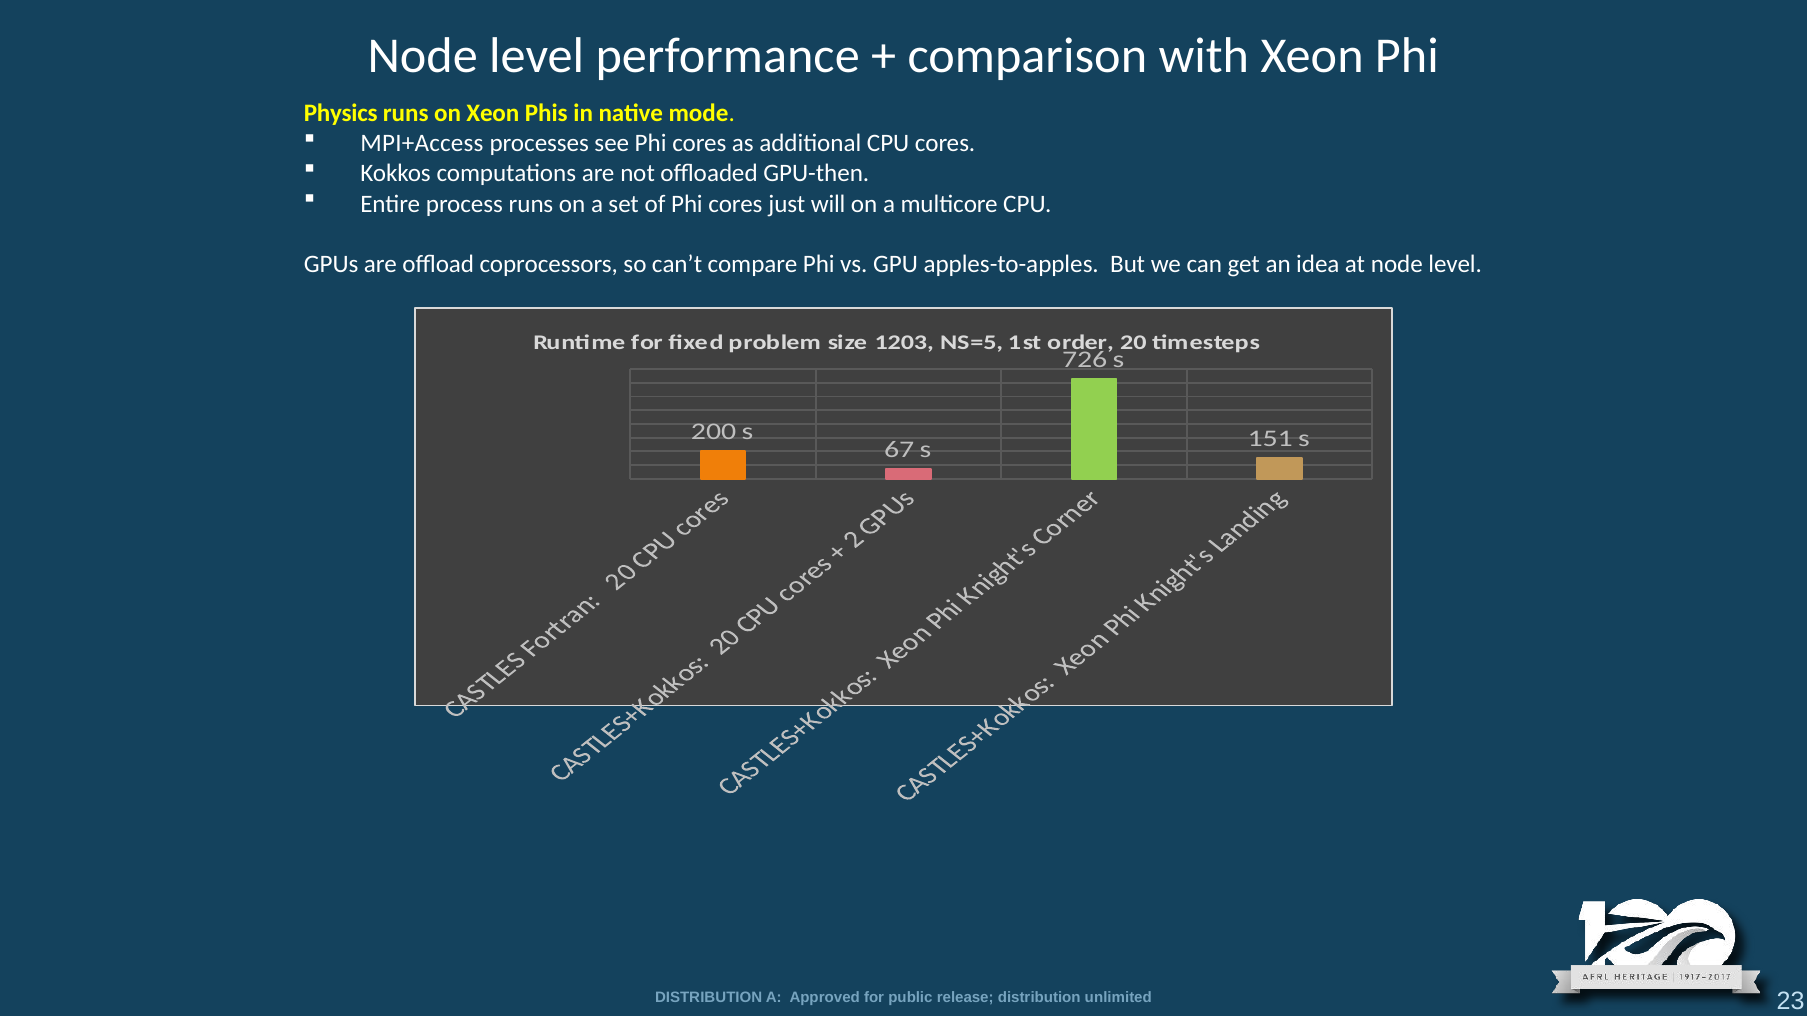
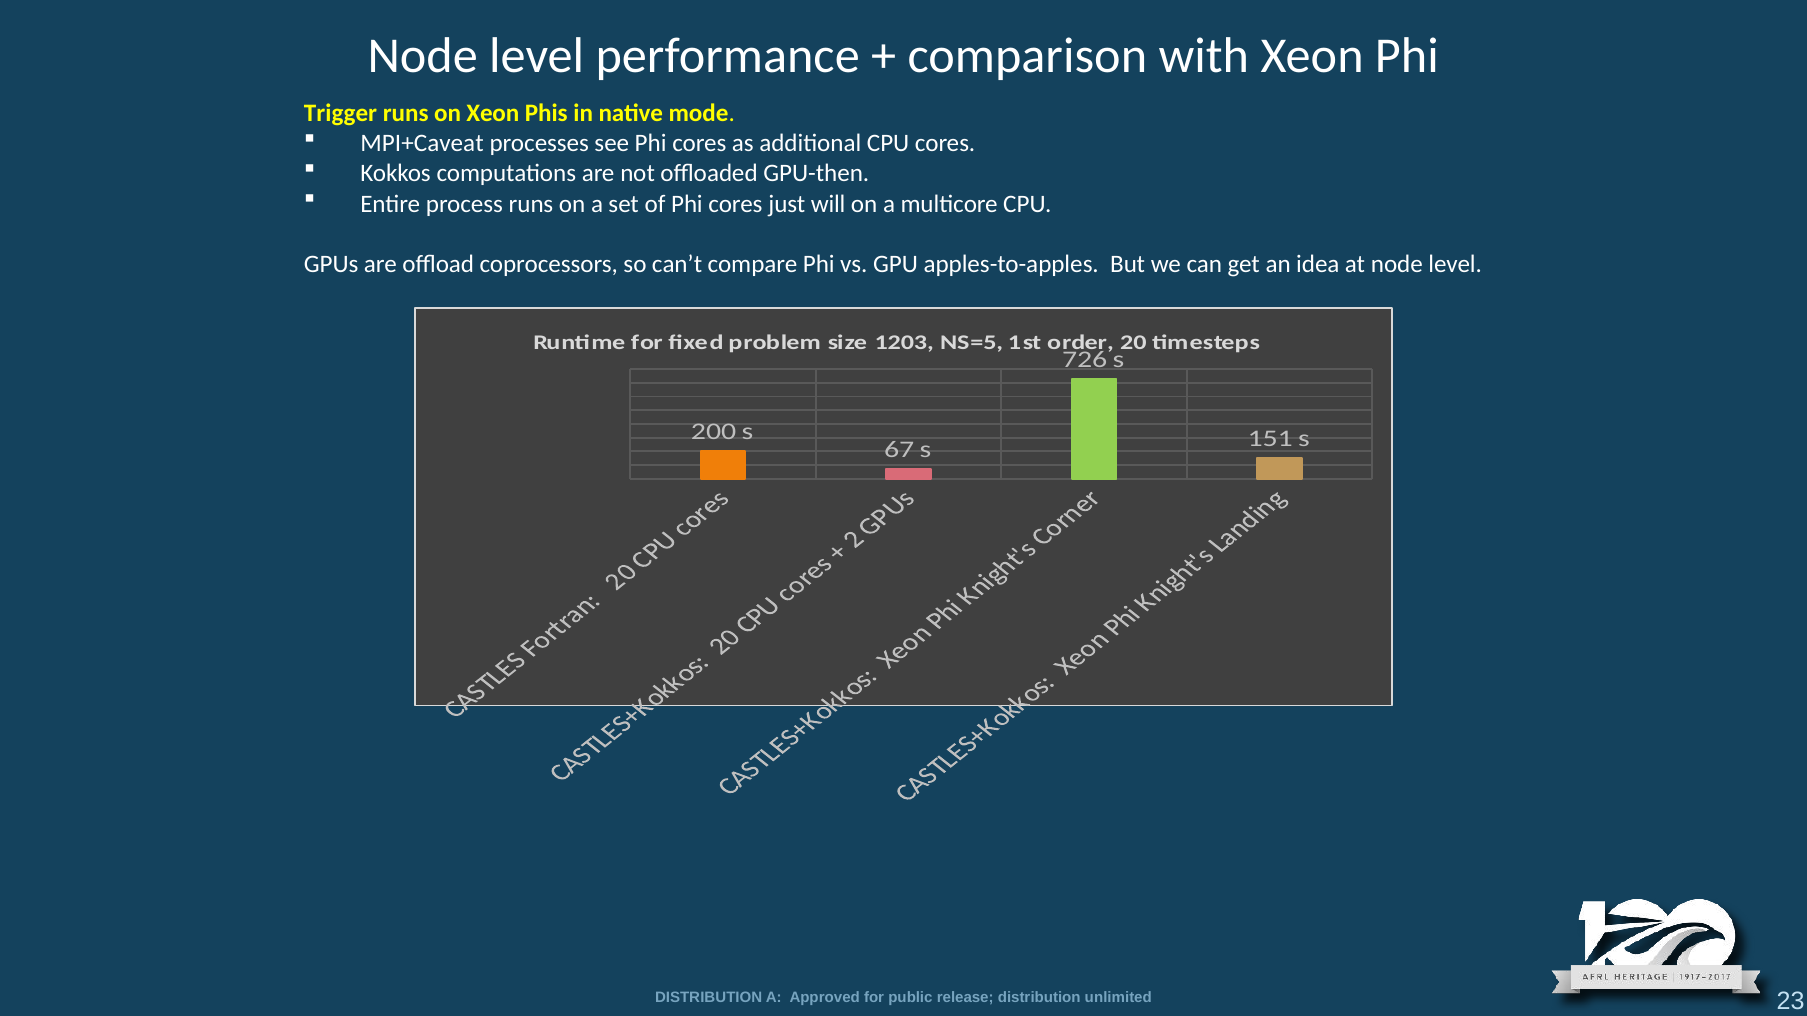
Physics: Physics -> Trigger
MPI+Access: MPI+Access -> MPI+Caveat
